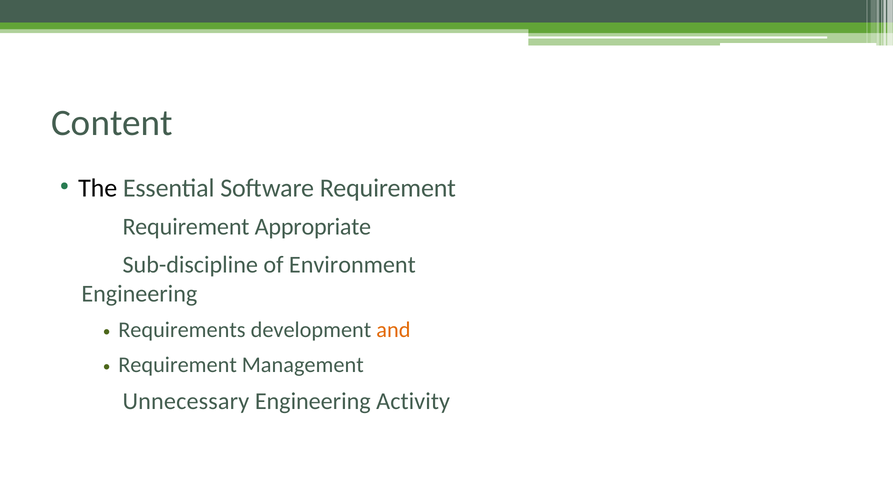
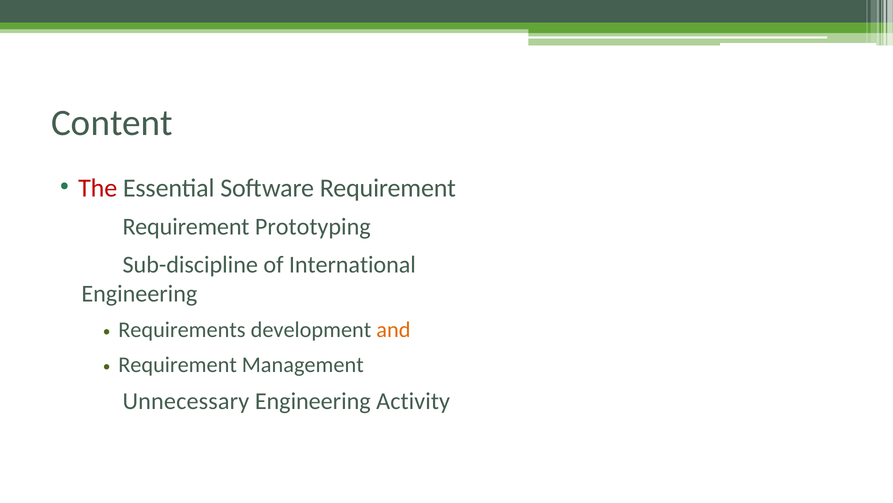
The colour: black -> red
Appropriate: Appropriate -> Prototyping
Environment: Environment -> International
